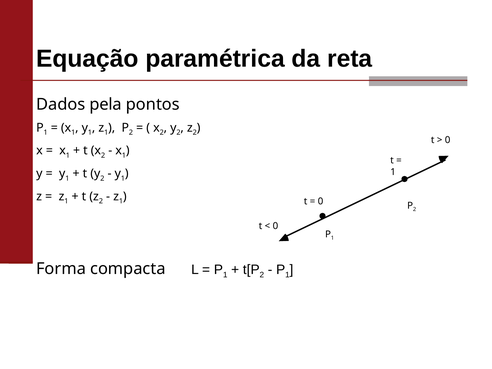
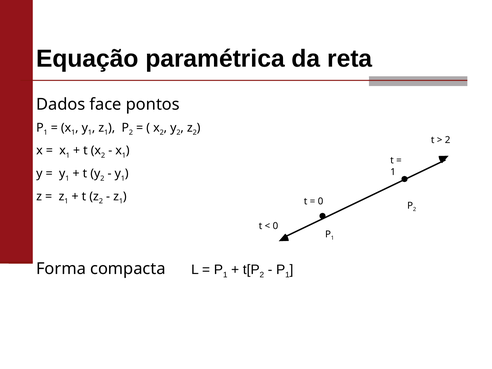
pela: pela -> face
0 at (448, 140): 0 -> 2
